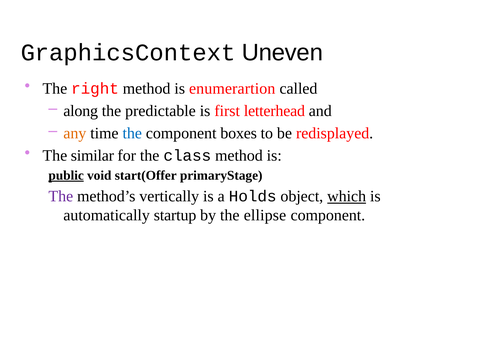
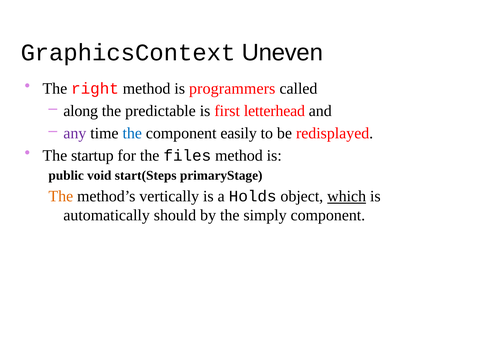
enumerartion: enumerartion -> programmers
any colour: orange -> purple
boxes: boxes -> easily
similar: similar -> startup
class: class -> files
public underline: present -> none
start(Offer: start(Offer -> start(Steps
The at (61, 196) colour: purple -> orange
startup: startup -> should
ellipse: ellipse -> simply
